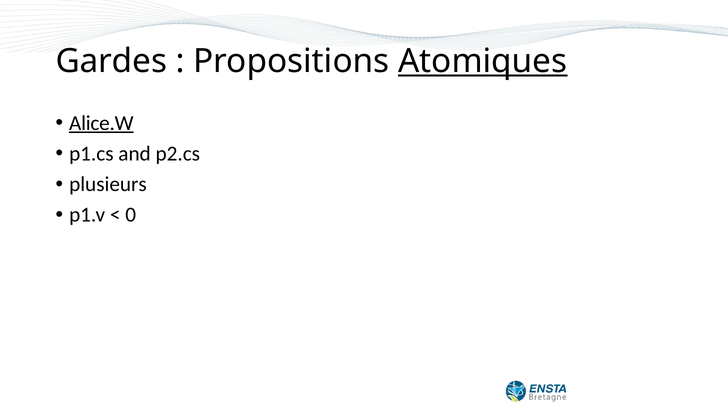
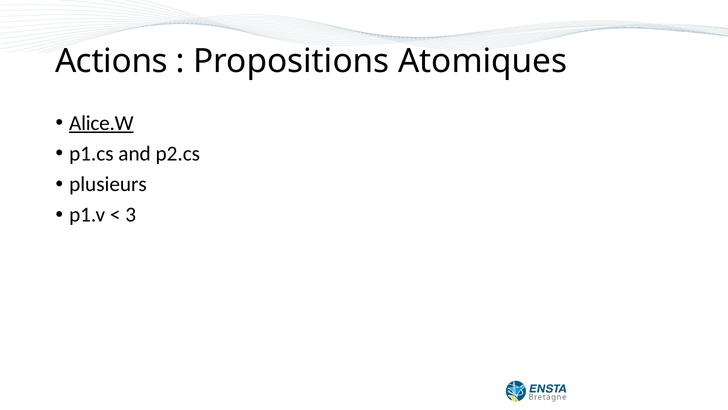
Gardes: Gardes -> Actions
Atomiques underline: present -> none
0: 0 -> 3
